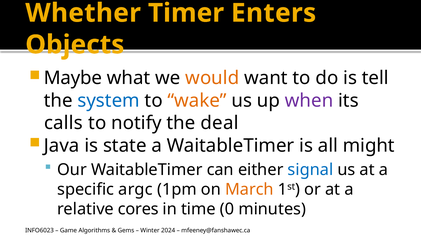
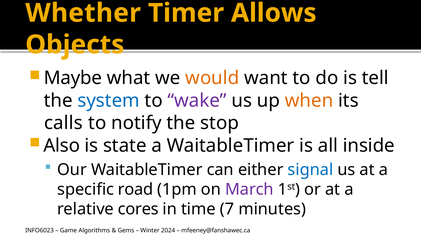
Enters: Enters -> Allows
wake colour: orange -> purple
when colour: purple -> orange
deal: deal -> stop
Java: Java -> Also
might: might -> inside
argc: argc -> road
March colour: orange -> purple
0: 0 -> 7
